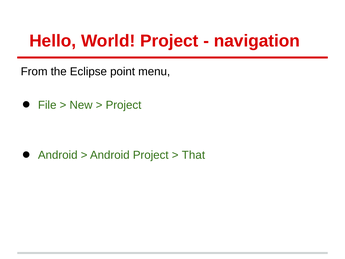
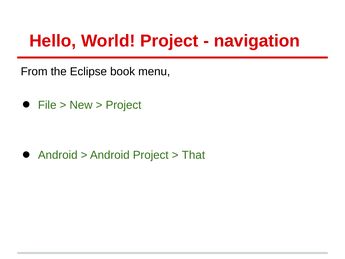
point: point -> book
